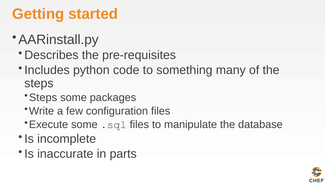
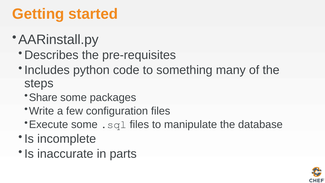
Steps at (43, 97): Steps -> Share
